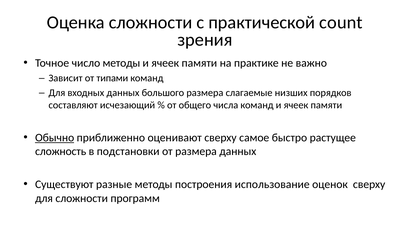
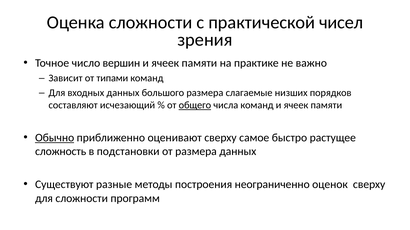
count: count -> чисел
число методы: методы -> вершин
общего underline: none -> present
использование: использование -> неограниченно
